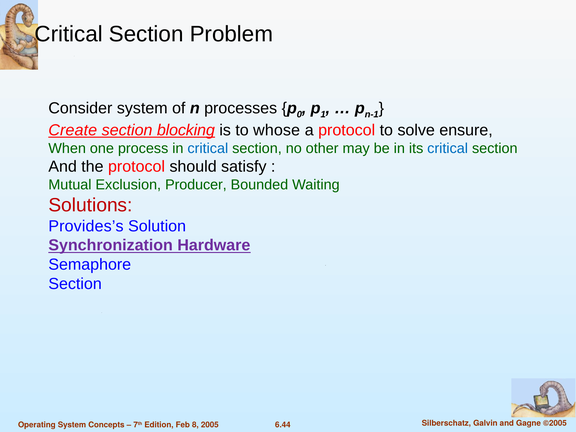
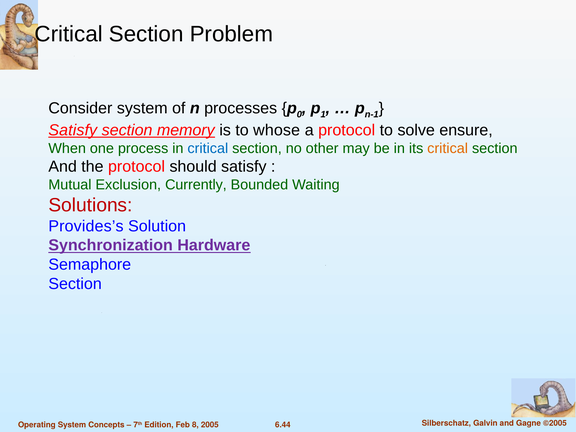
Create at (73, 130): Create -> Satisfy
blocking: blocking -> memory
critical at (448, 148) colour: blue -> orange
Producer: Producer -> Currently
